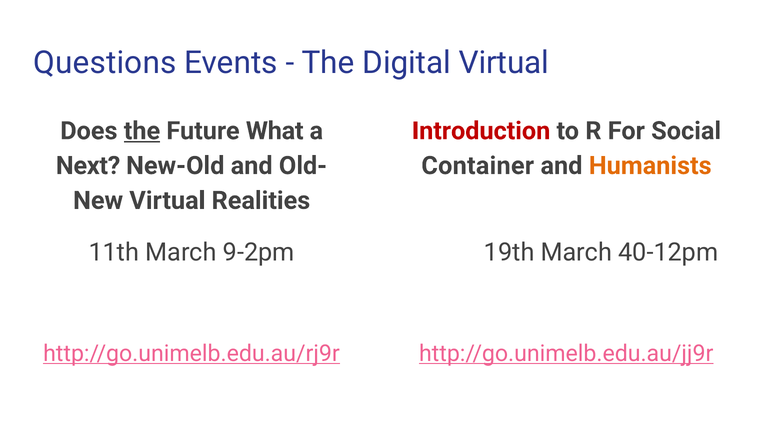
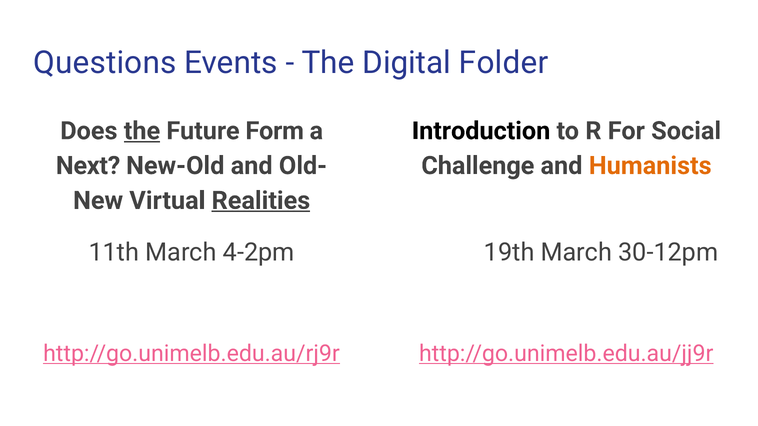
Digital Virtual: Virtual -> Folder
What: What -> Form
Introduction colour: red -> black
Container: Container -> Challenge
Realities underline: none -> present
9-2pm: 9-2pm -> 4-2pm
40-12pm: 40-12pm -> 30-12pm
